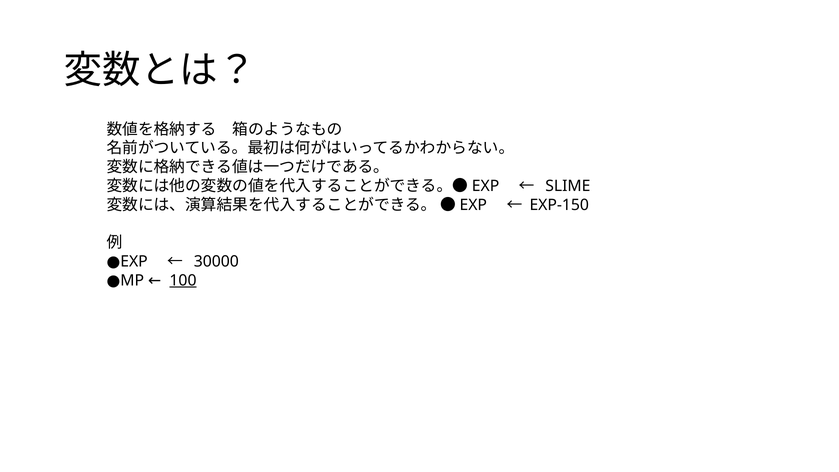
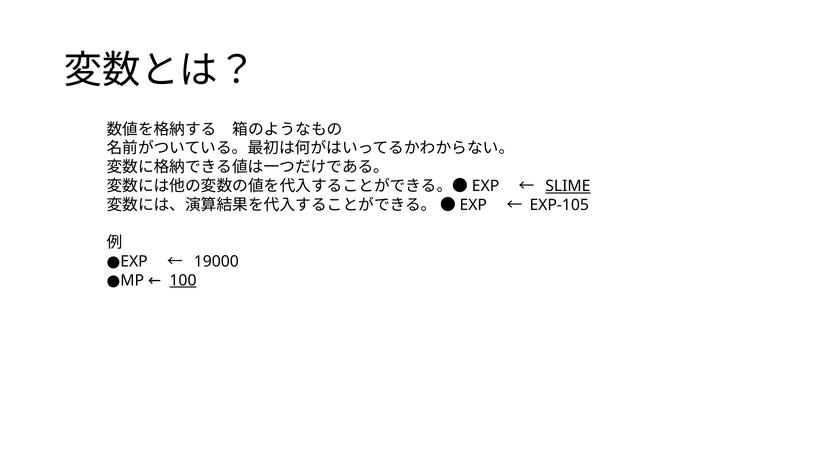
SLIME underline: none -> present
EXP-150: EXP-150 -> EXP-105
30000: 30000 -> 19000
